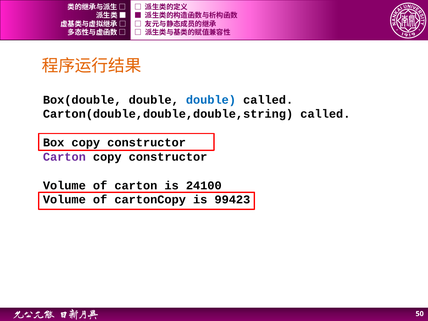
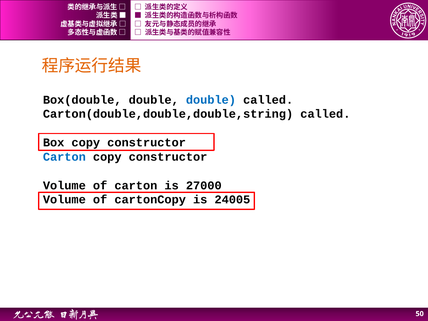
Carton at (64, 157) colour: purple -> blue
24100: 24100 -> 27000
99423: 99423 -> 24005
